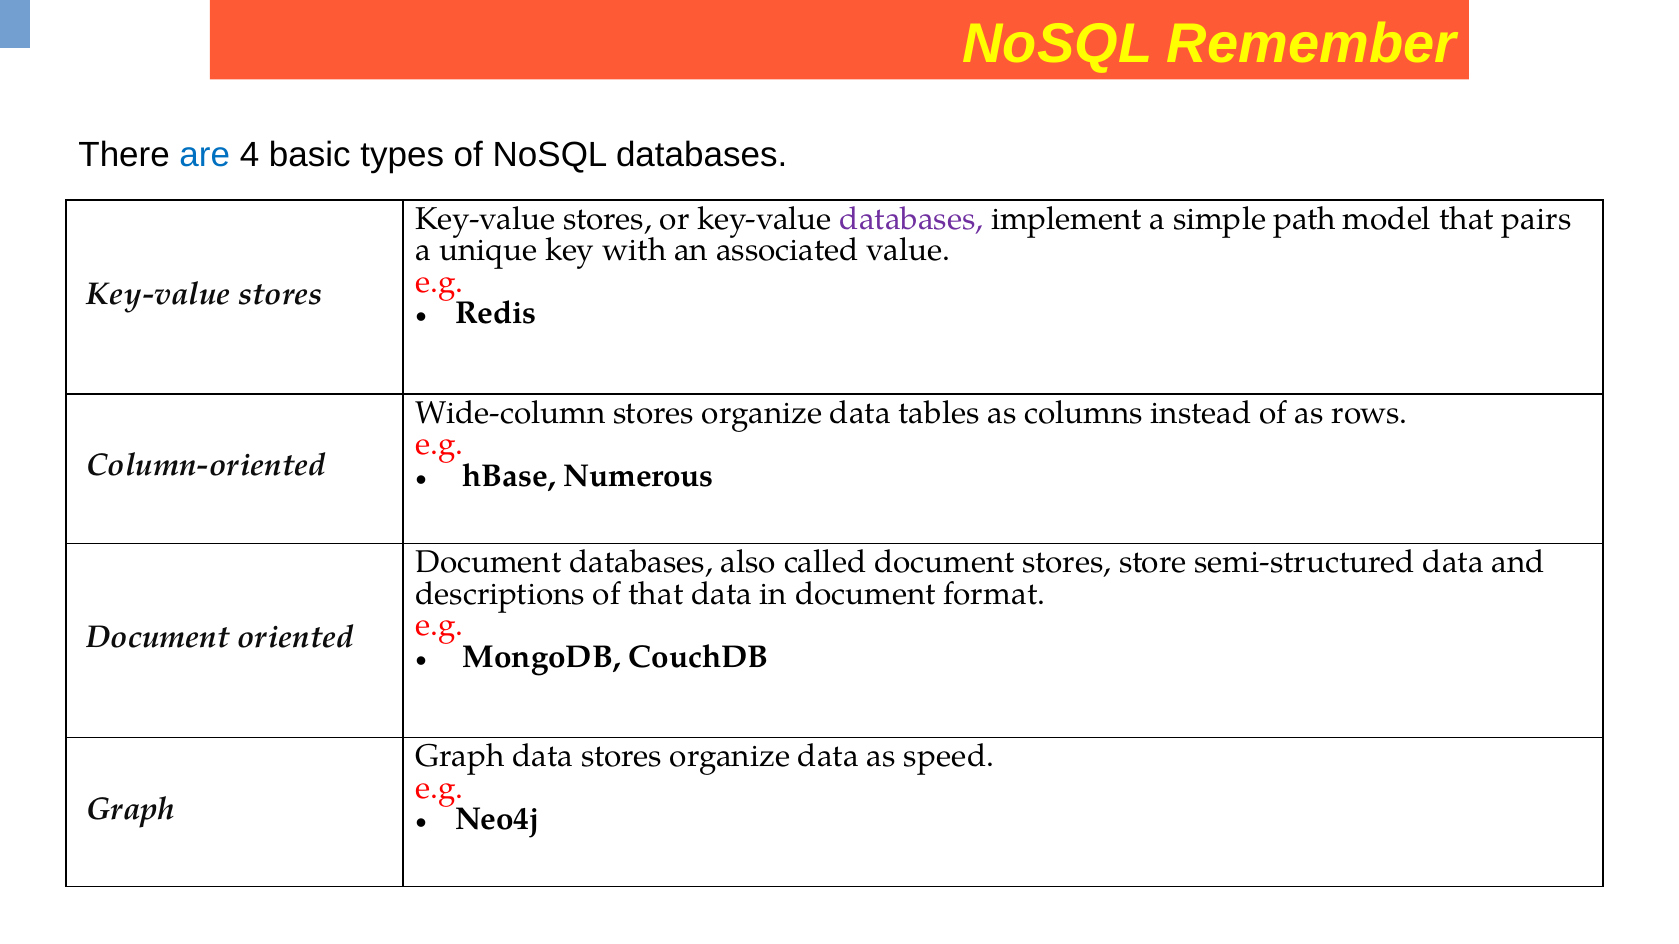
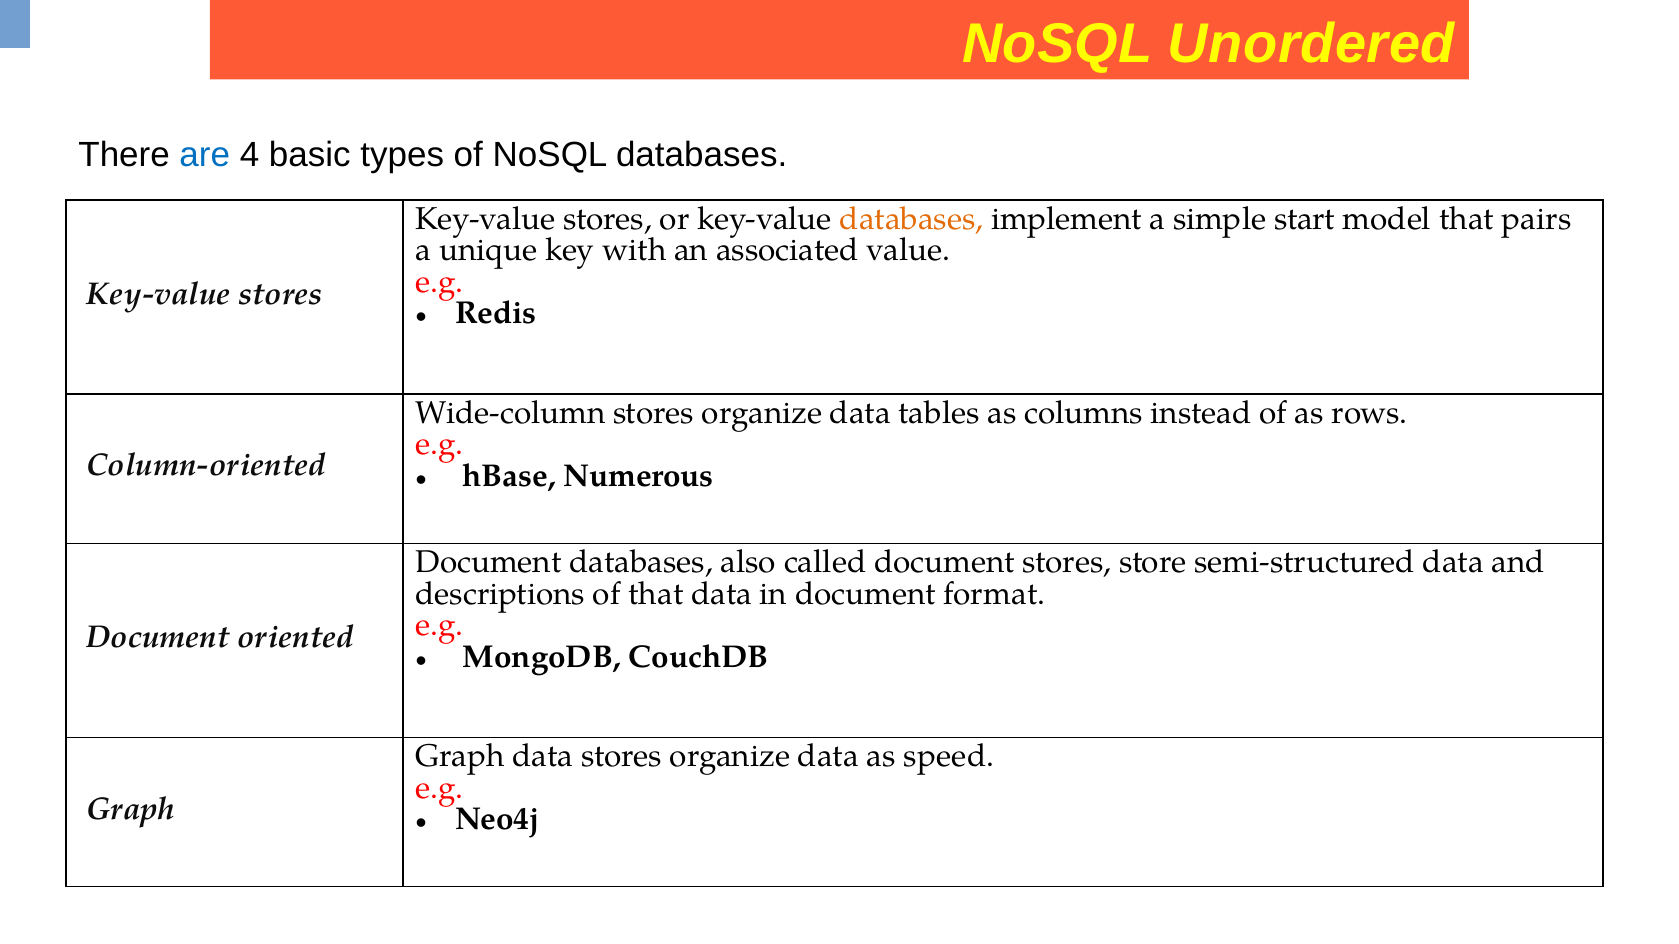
Remember: Remember -> Unordered
databases at (912, 219) colour: purple -> orange
path: path -> start
